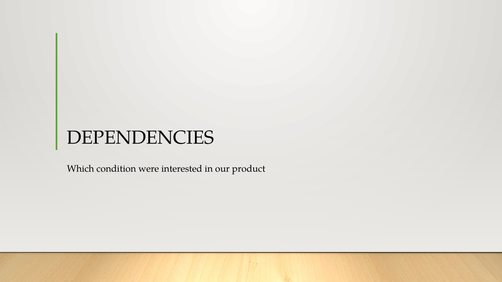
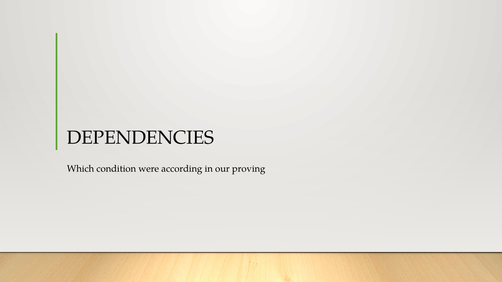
interested: interested -> according
product: product -> proving
